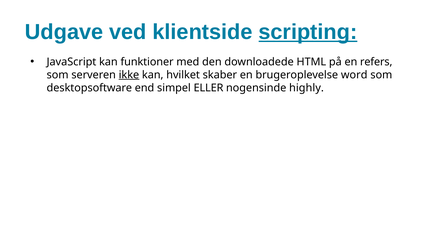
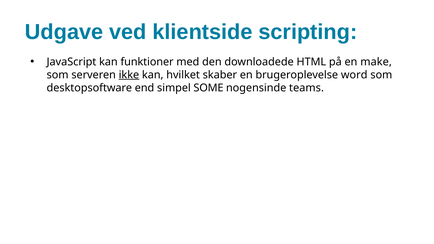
scripting underline: present -> none
refers: refers -> make
ELLER: ELLER -> SOME
highly: highly -> teams
